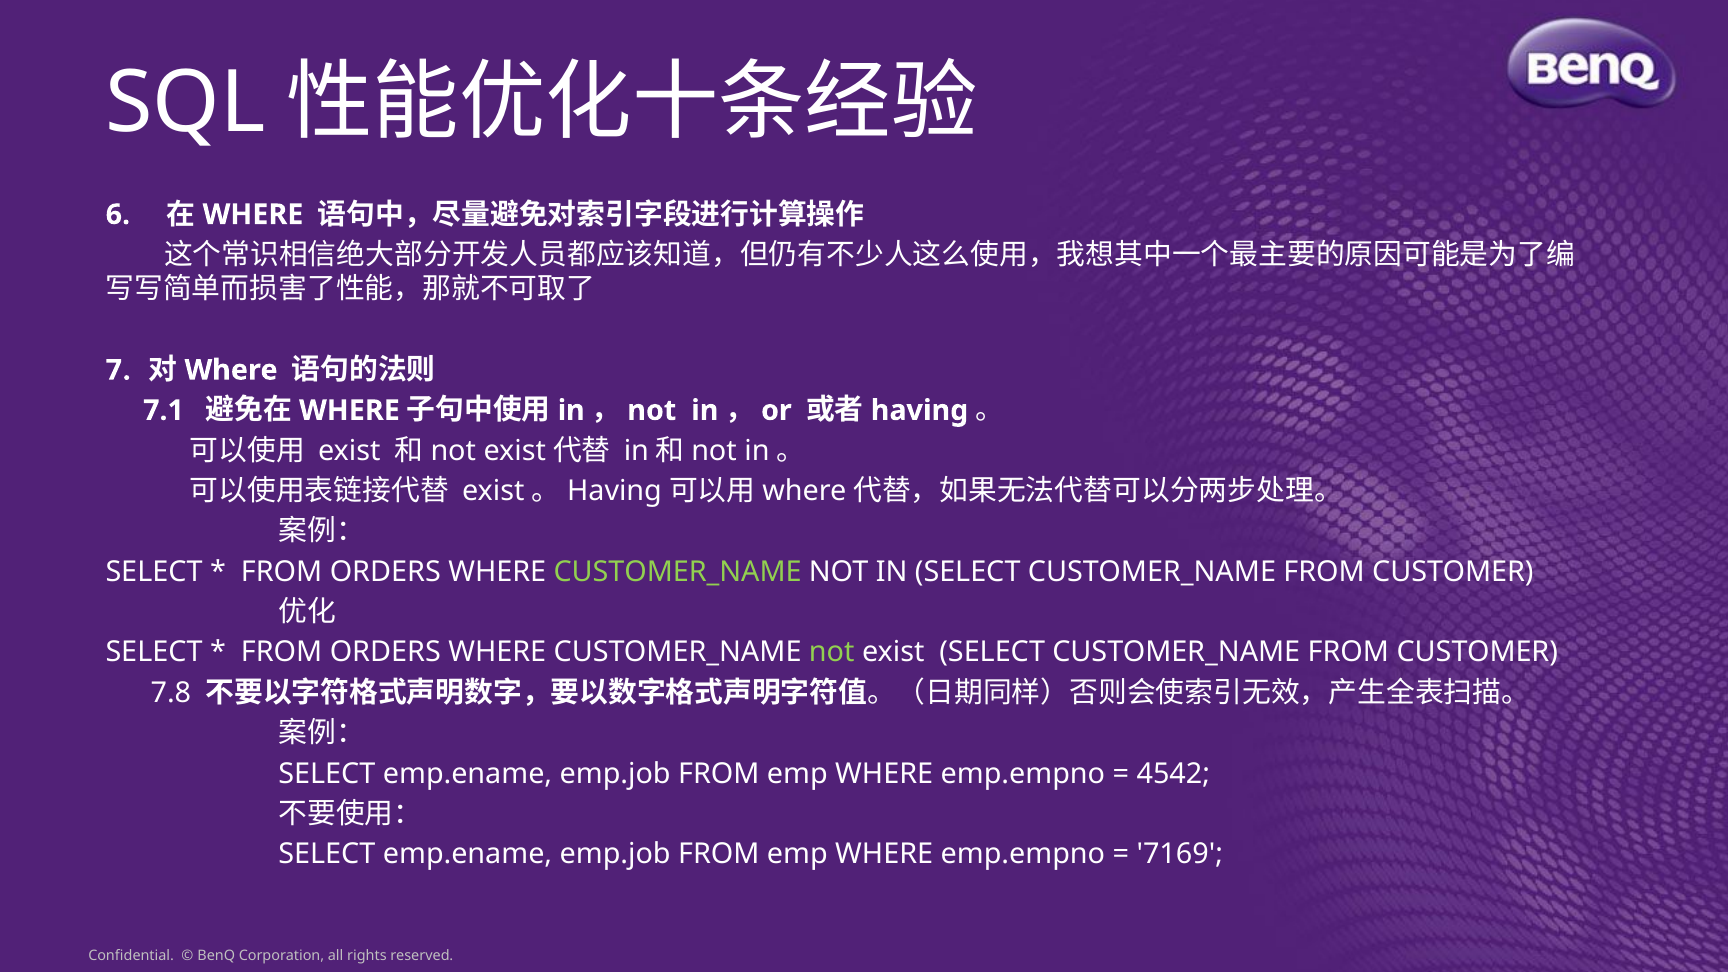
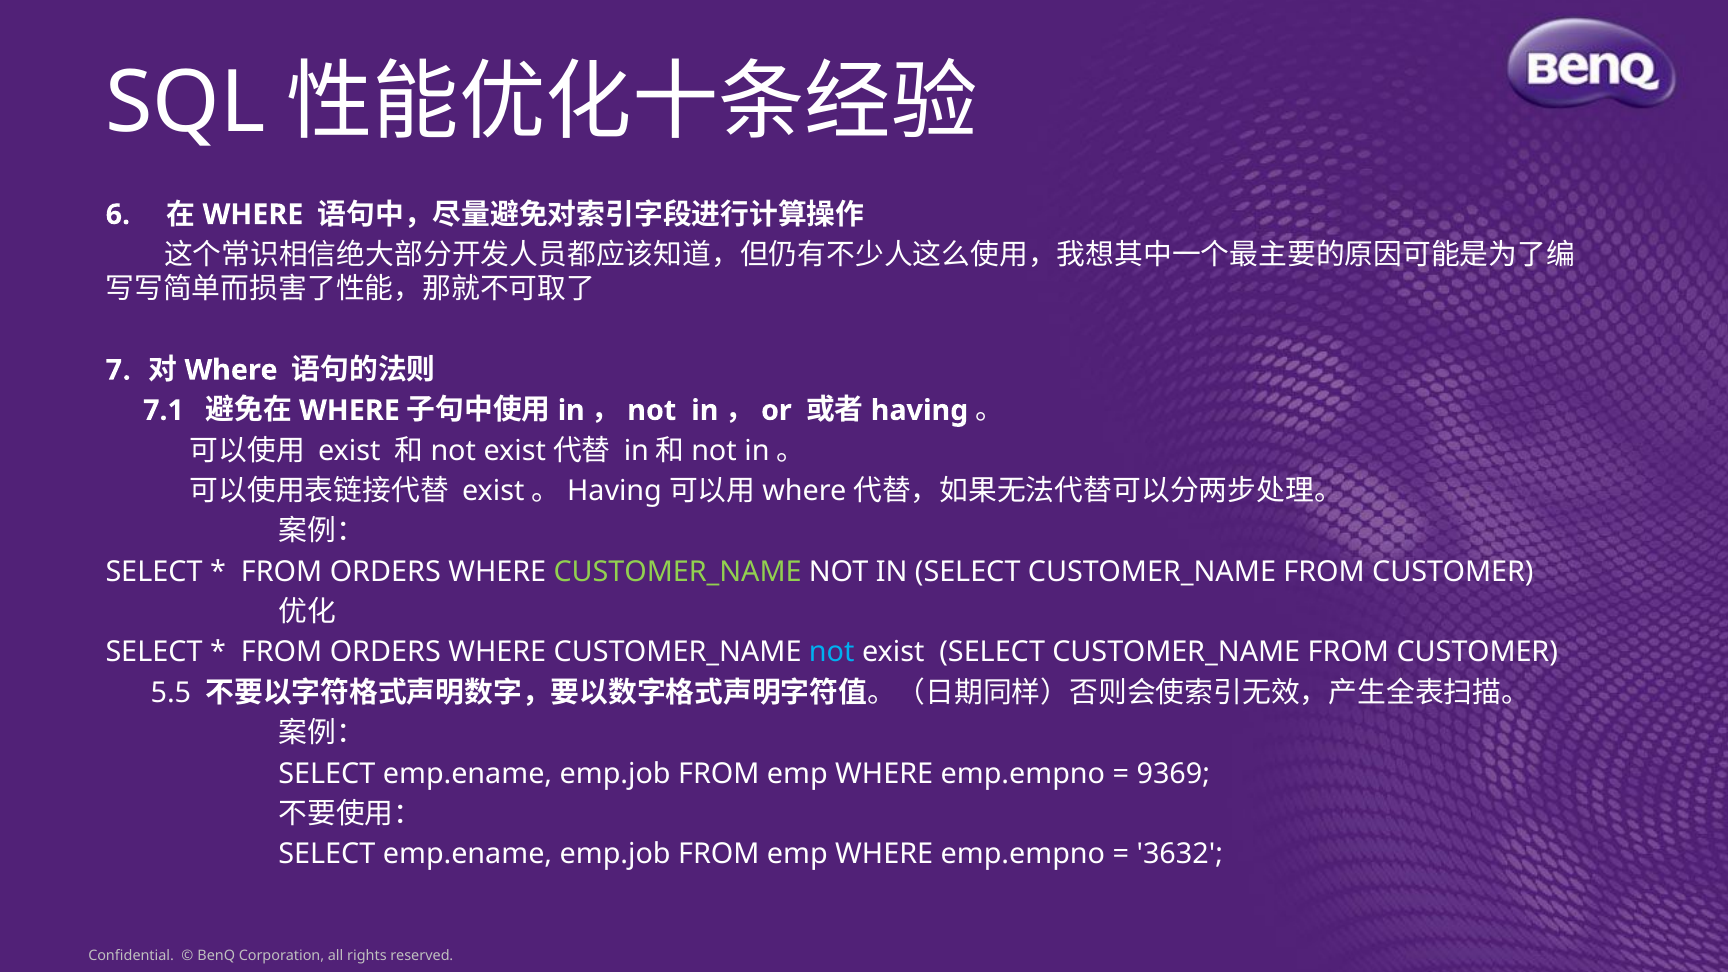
not at (832, 653) colour: light green -> light blue
7.8: 7.8 -> 5.5
4542: 4542 -> 9369
7169: 7169 -> 3632
